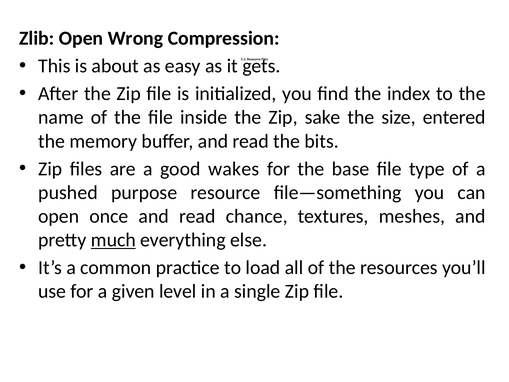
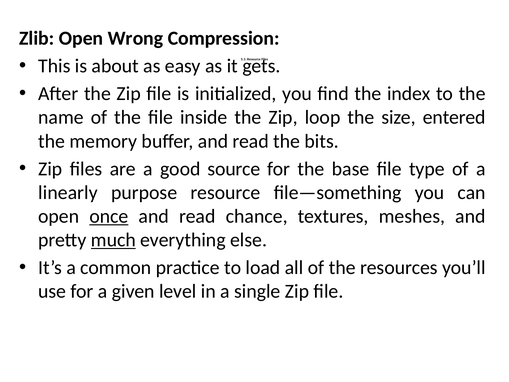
sake: sake -> loop
wakes: wakes -> source
pushed: pushed -> linearly
once underline: none -> present
